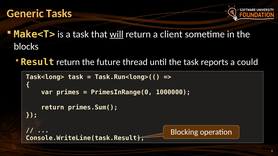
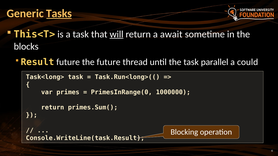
Tasks underline: none -> present
Make<T>: Make<T> -> This<T>
client: client -> await
Result return: return -> future
reports: reports -> parallel
